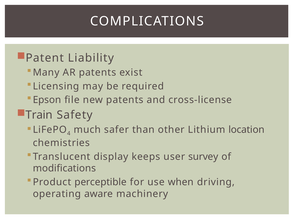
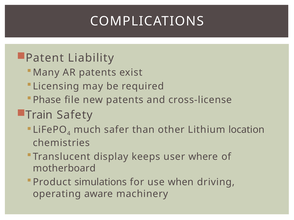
Epson: Epson -> Phase
survey: survey -> where
modifications: modifications -> motherboard
perceptible: perceptible -> simulations
